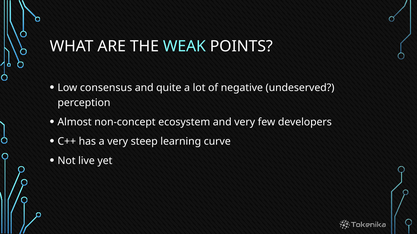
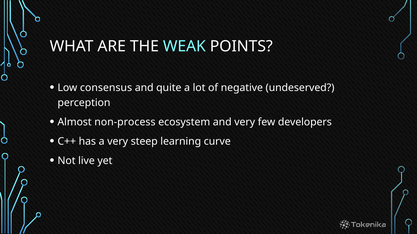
non-concept: non-concept -> non-process
